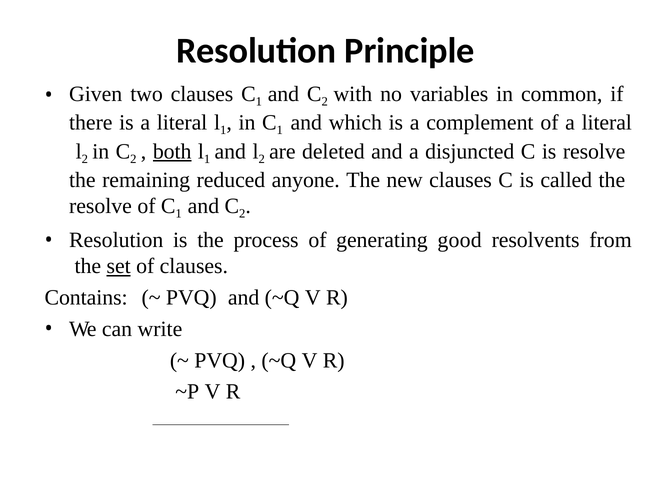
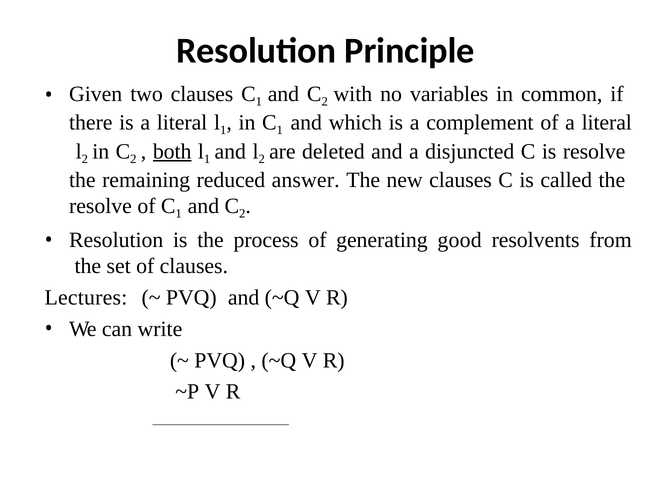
anyone: anyone -> answer
set underline: present -> none
Contains: Contains -> Lectures
